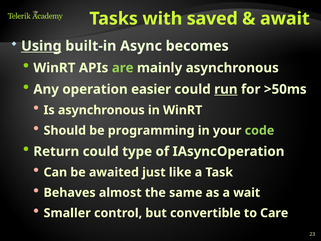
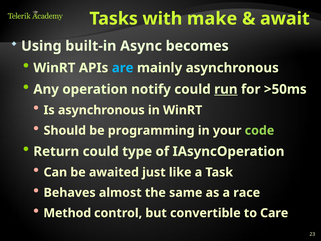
saved: saved -> make
Using underline: present -> none
are colour: light green -> light blue
easier: easier -> notify
wait: wait -> race
Smaller: Smaller -> Method
